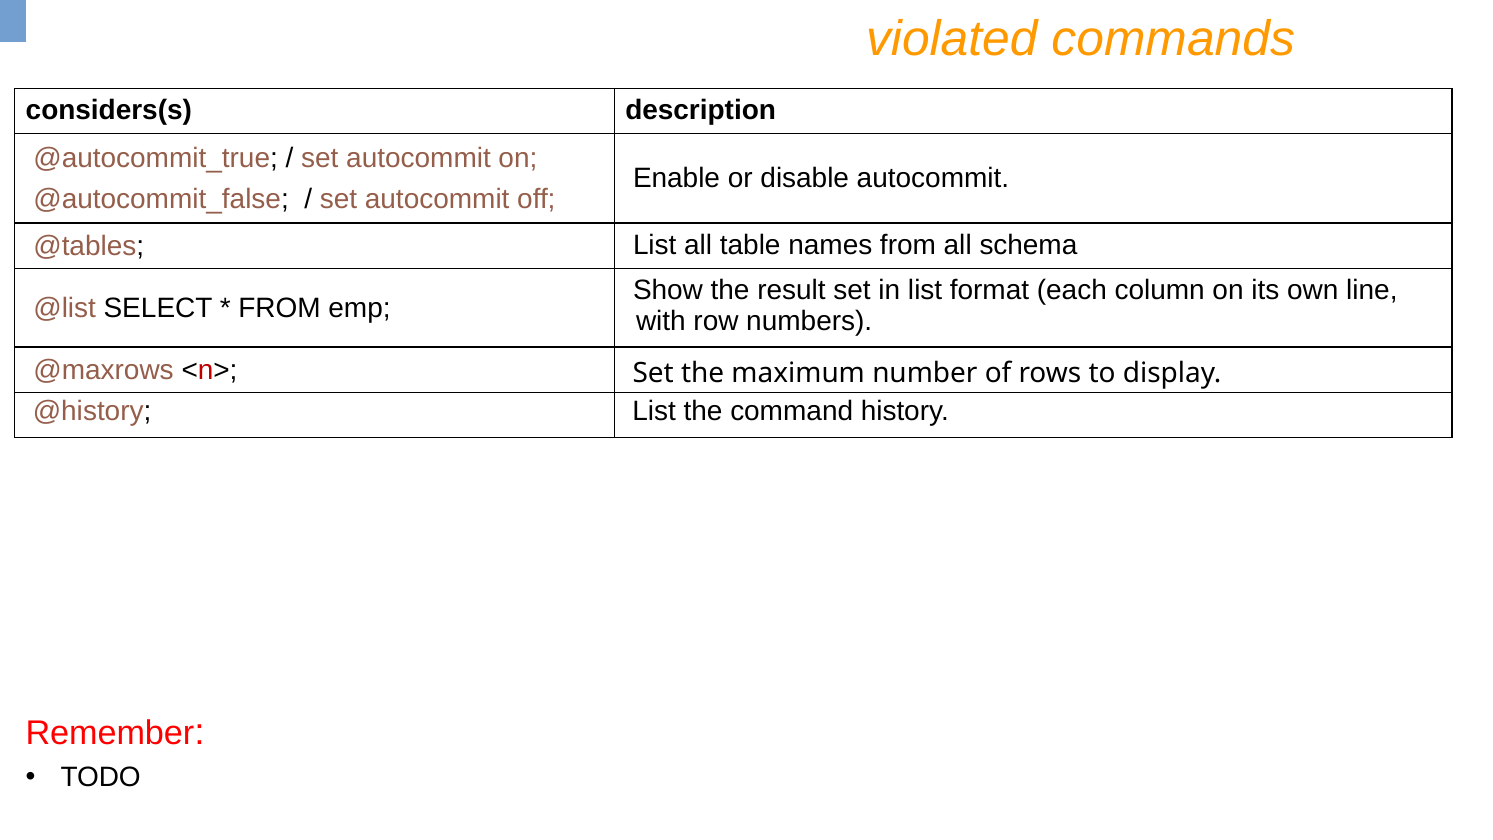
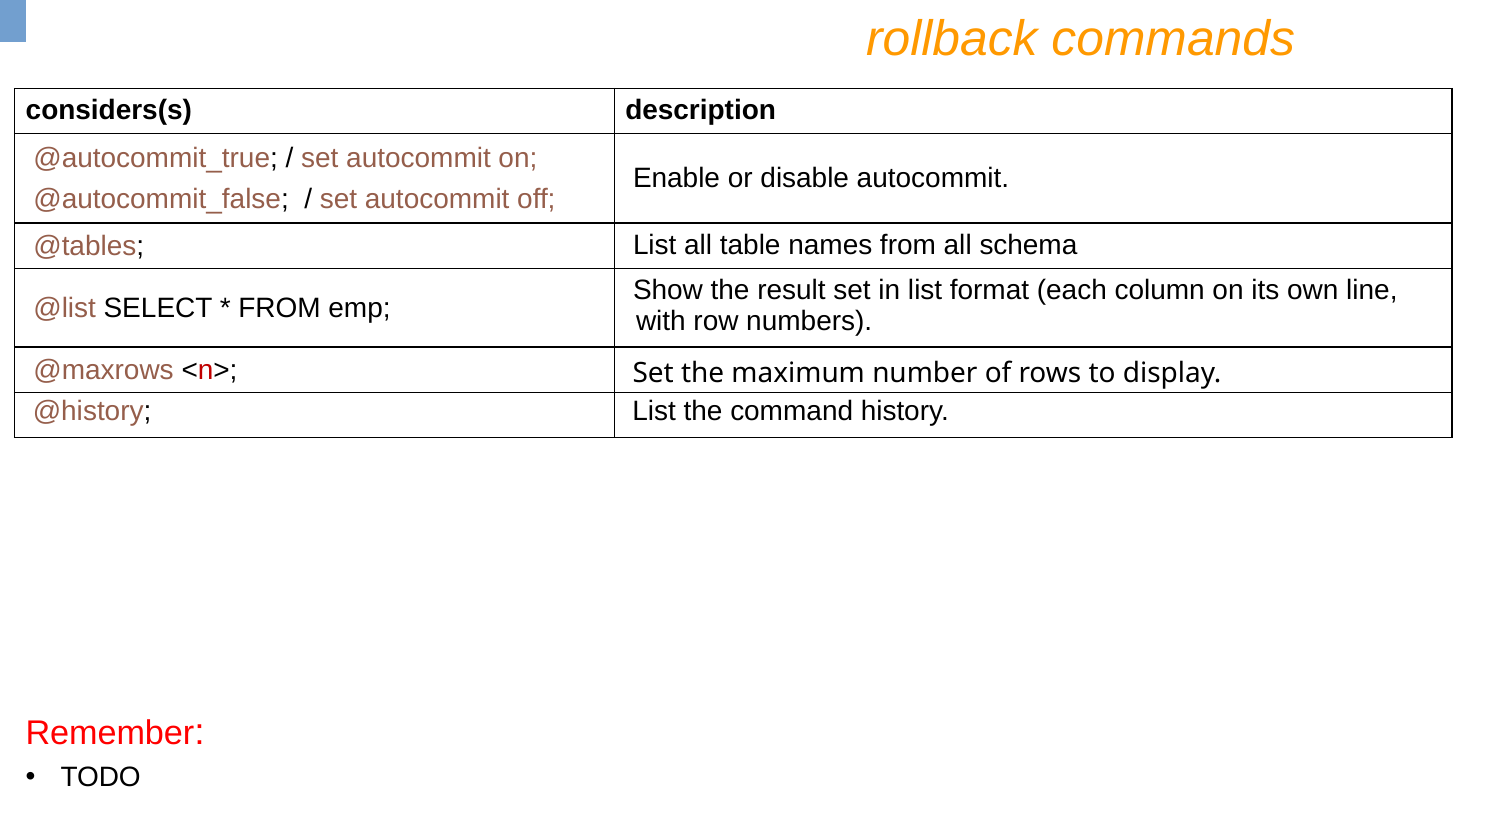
violated: violated -> rollback
